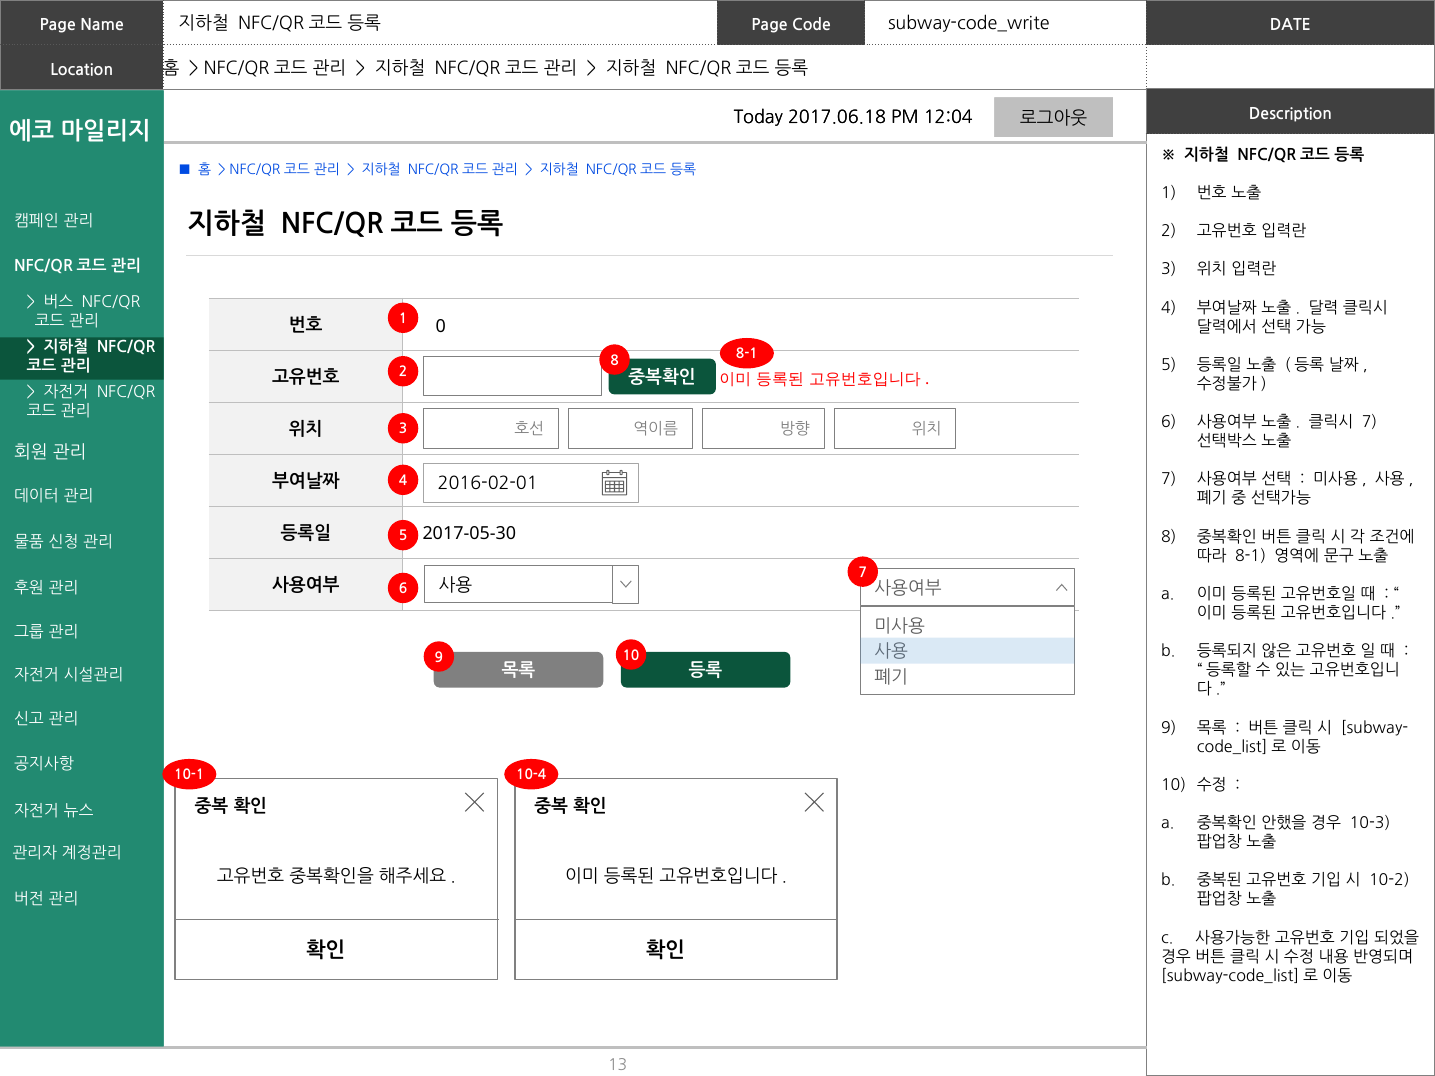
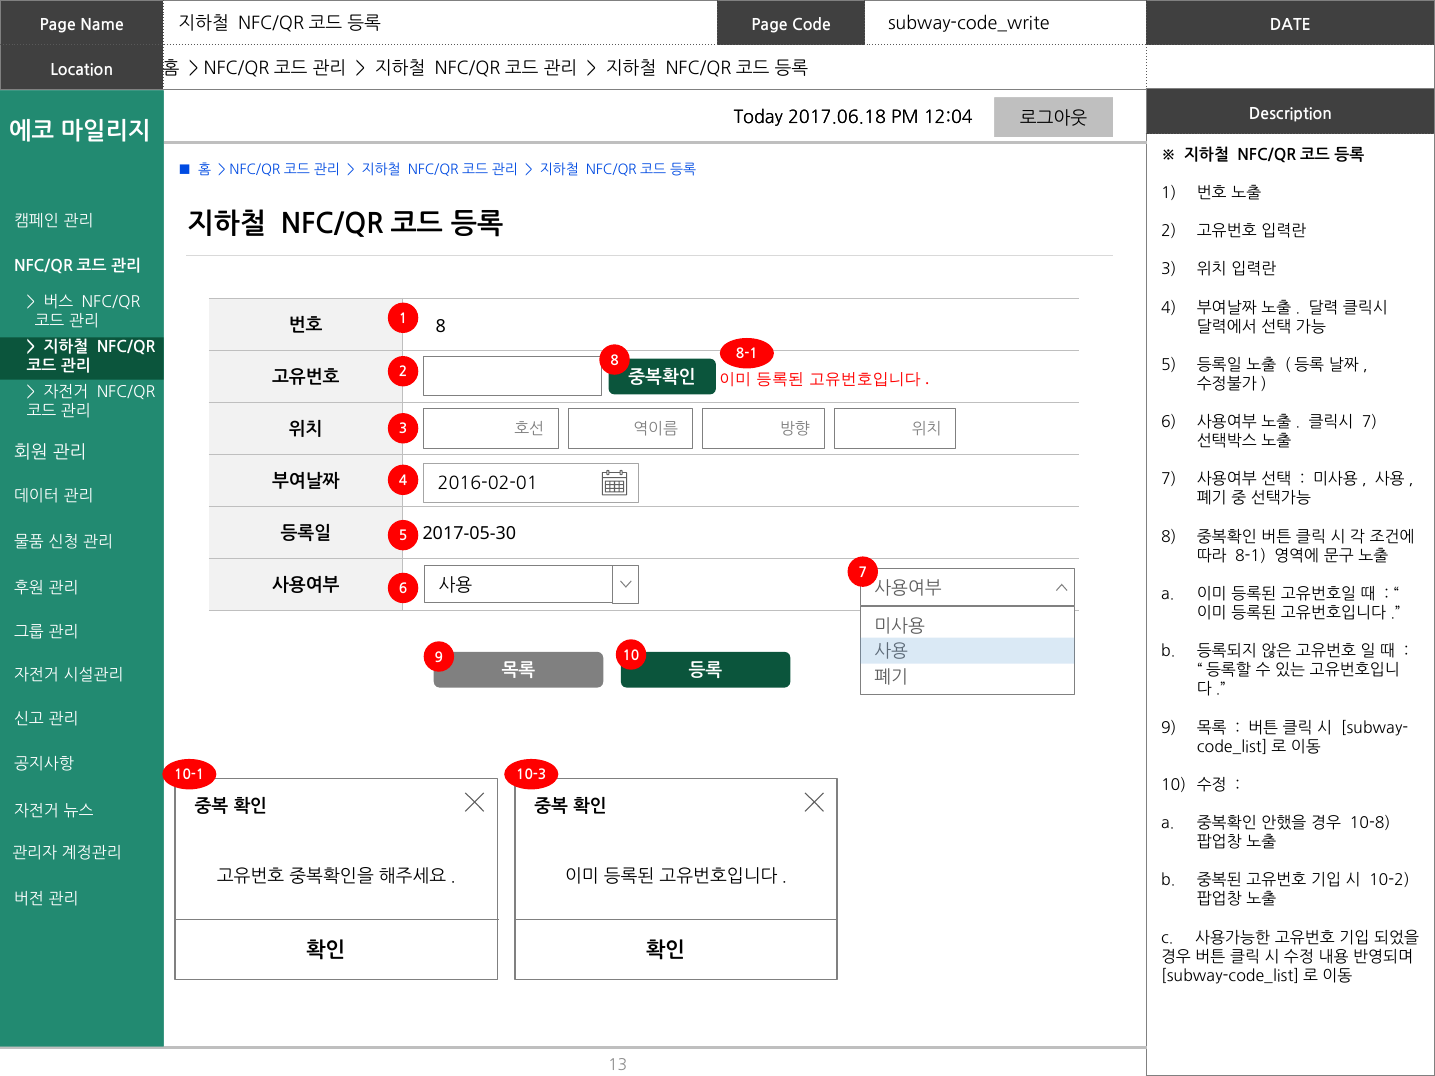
0 at (441, 326): 0 -> 8
10-4: 10-4 -> 10-3
10-3: 10-3 -> 10-8
